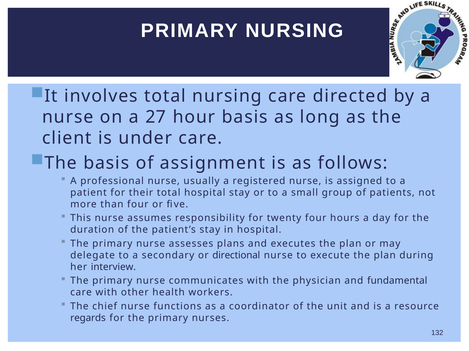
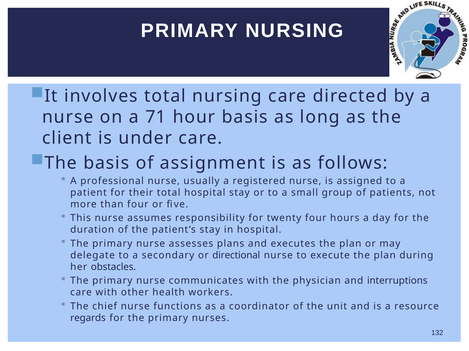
27: 27 -> 71
interview: interview -> obstacles
fundamental: fundamental -> interruptions
